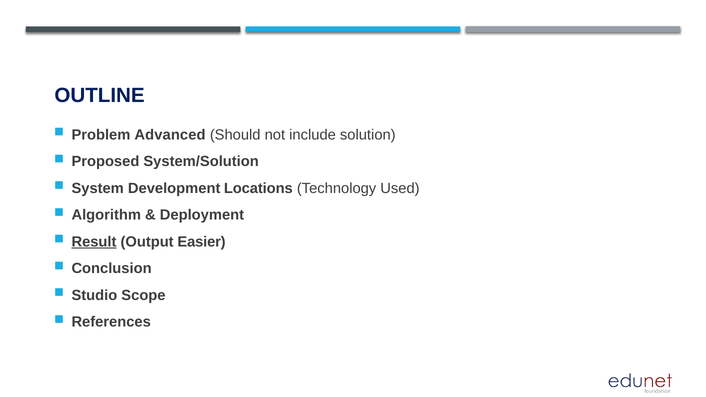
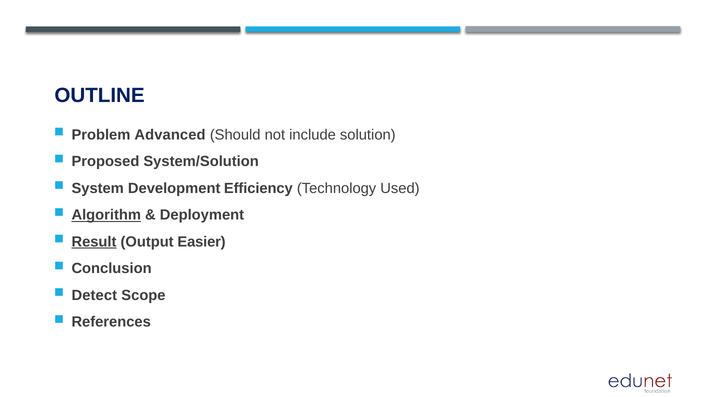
Locations: Locations -> Efficiency
Algorithm underline: none -> present
Studio: Studio -> Detect
